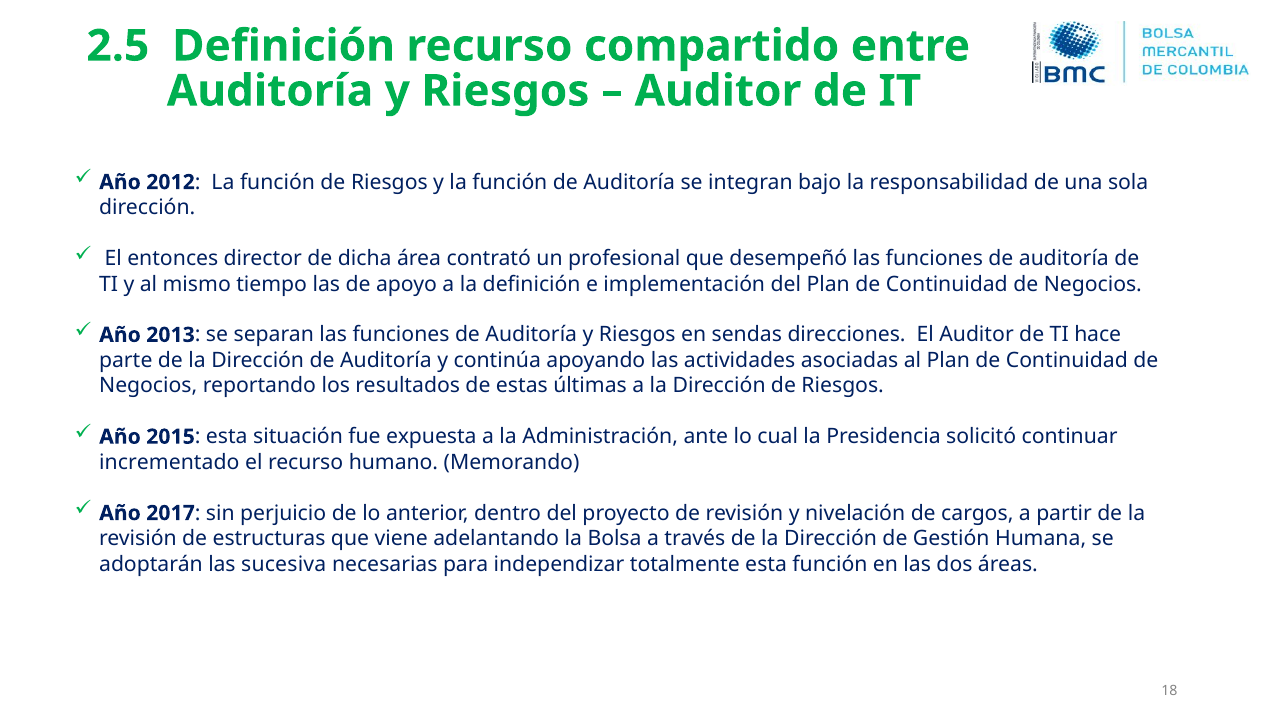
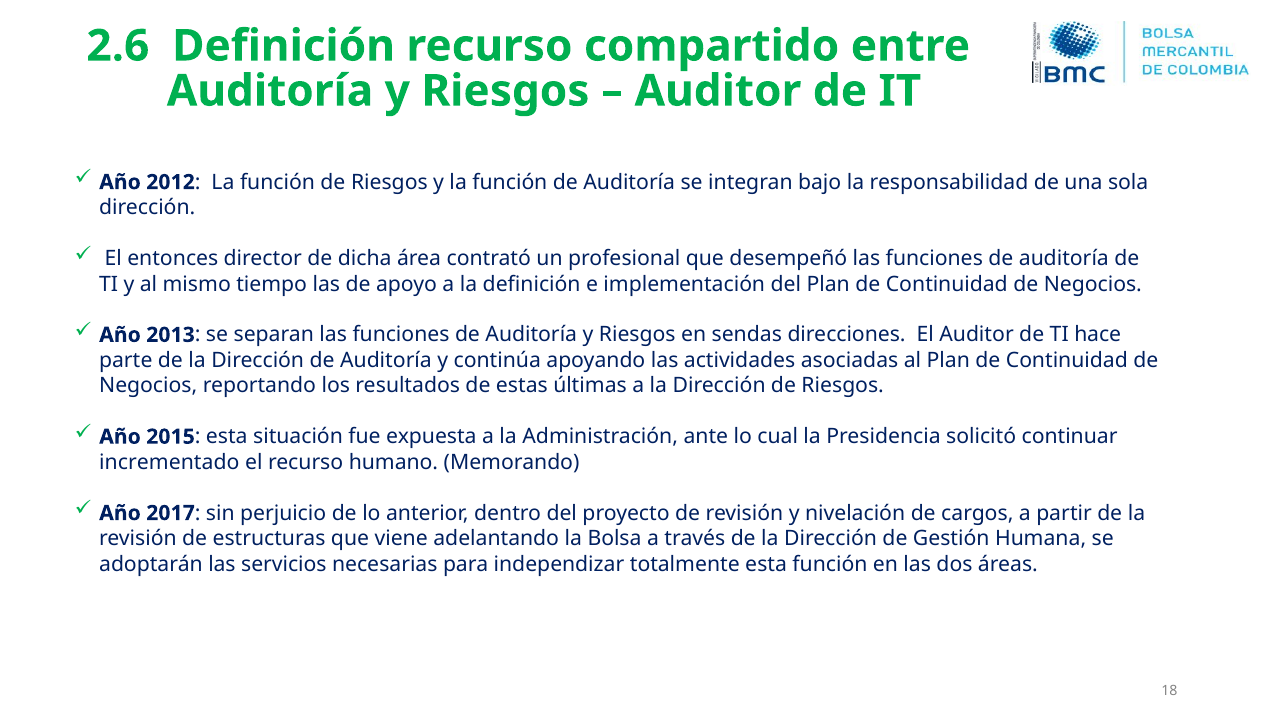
2.5: 2.5 -> 2.6
sucesiva: sucesiva -> servicios
